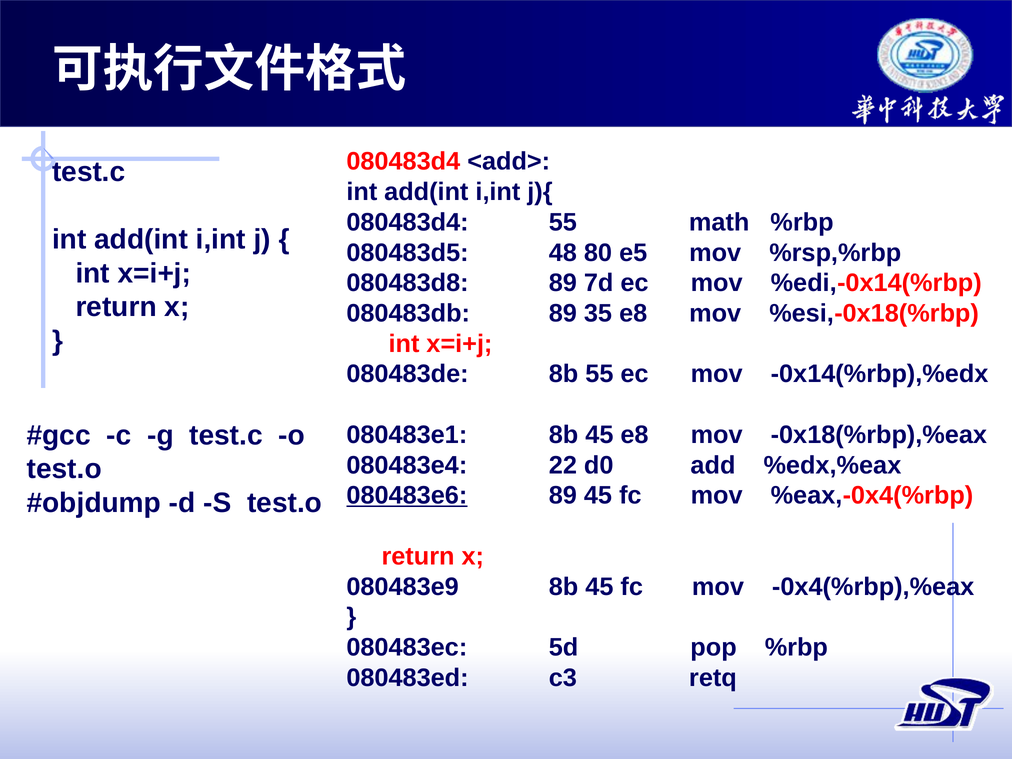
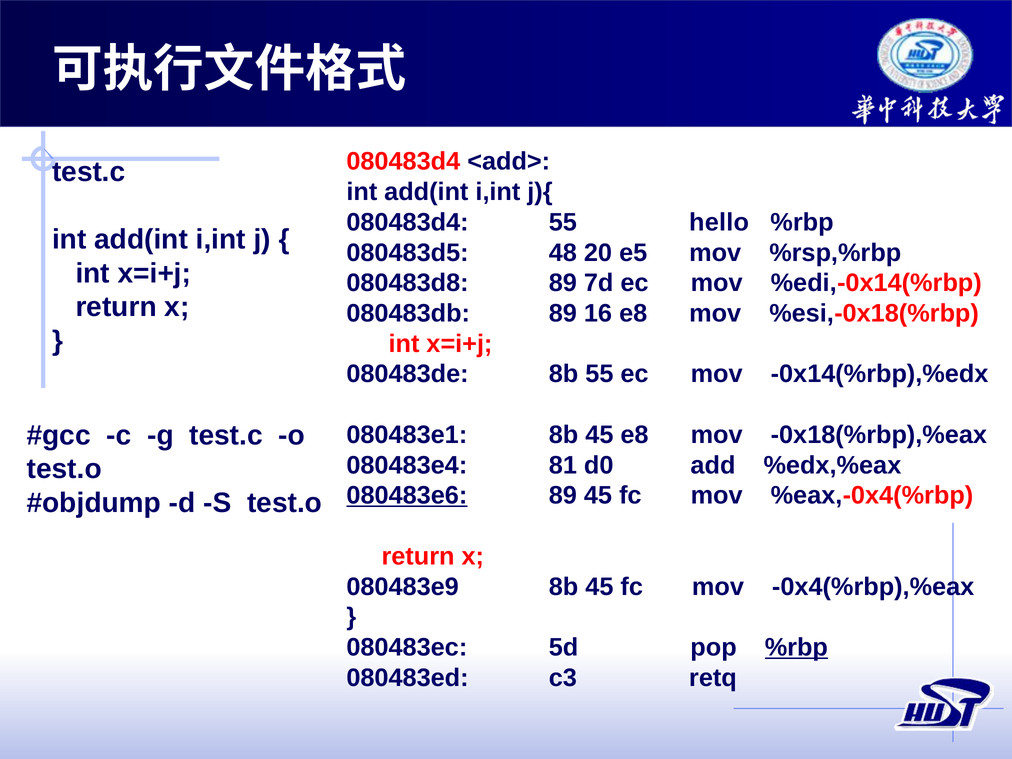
math: math -> hello
80: 80 -> 20
35: 35 -> 16
22: 22 -> 81
%rbp at (796, 647) underline: none -> present
